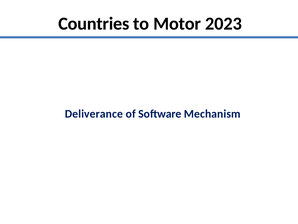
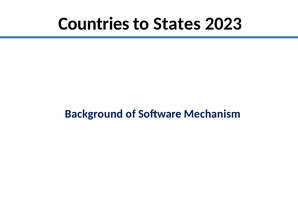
Motor: Motor -> States
Deliverance: Deliverance -> Background
